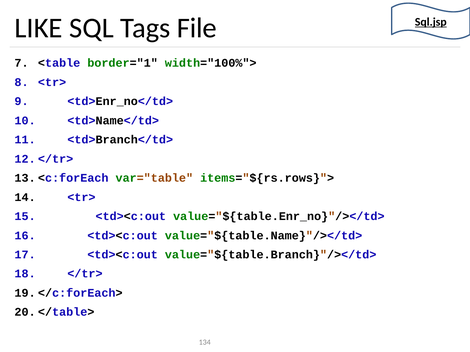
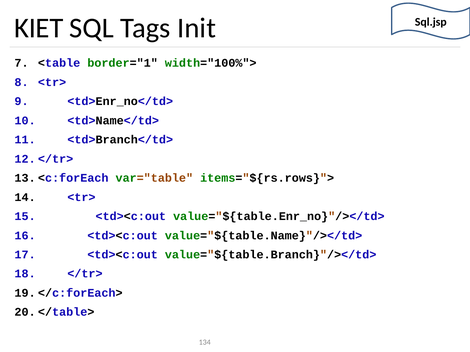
LIKE: LIKE -> KIET
File: File -> Init
Sql.jsp underline: present -> none
